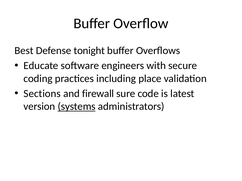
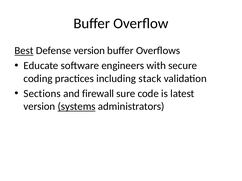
Best underline: none -> present
Defense tonight: tonight -> version
place: place -> stack
